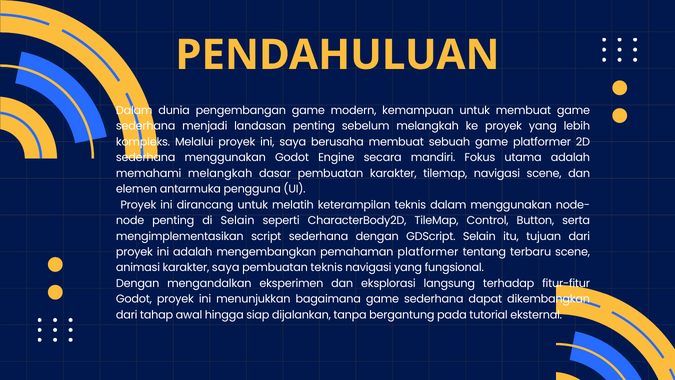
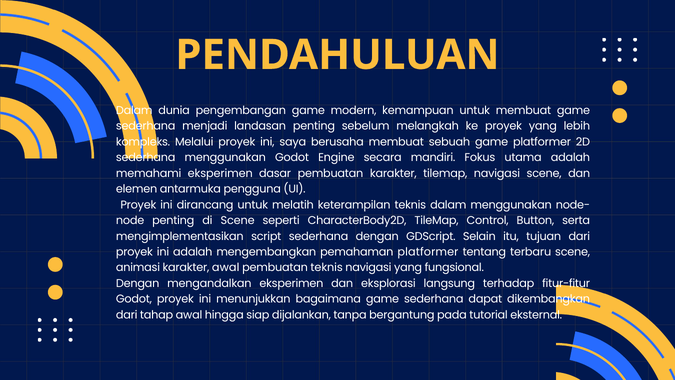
memahami melangkah: melangkah -> eksperimen
di Selain: Selain -> Scene
karakter saya: saya -> awal
